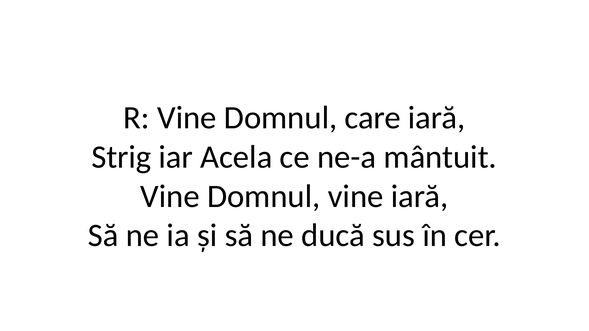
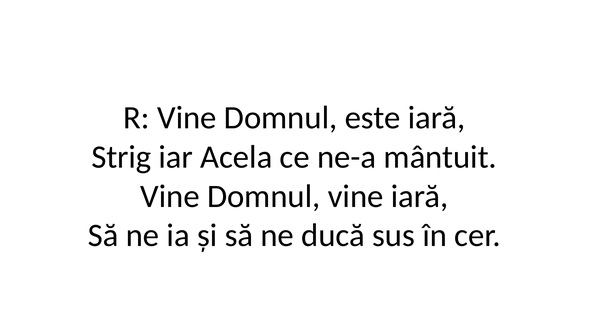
care: care -> este
